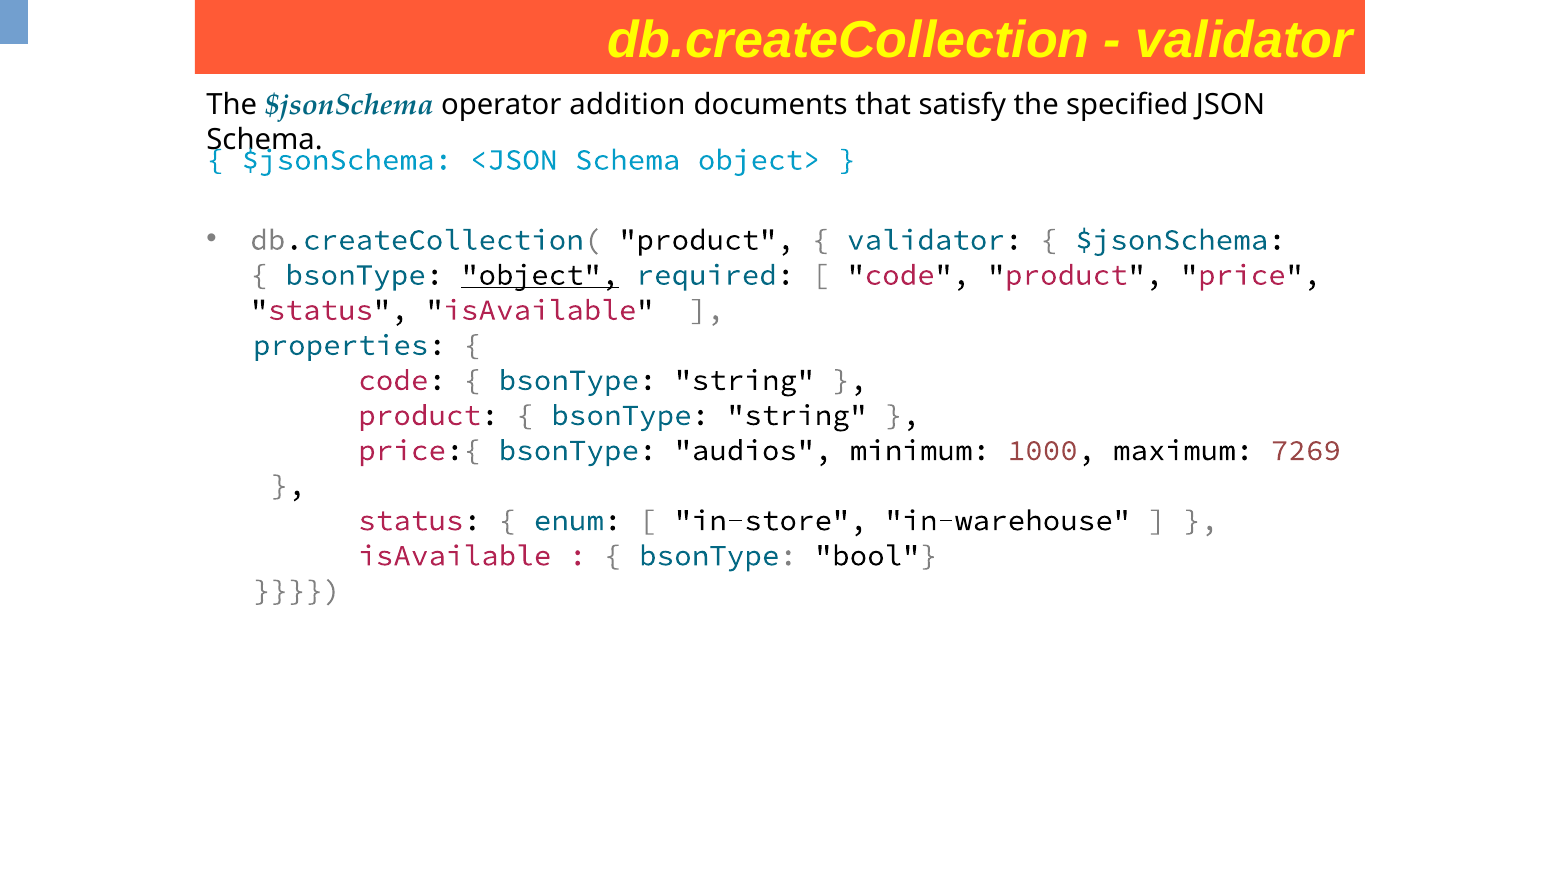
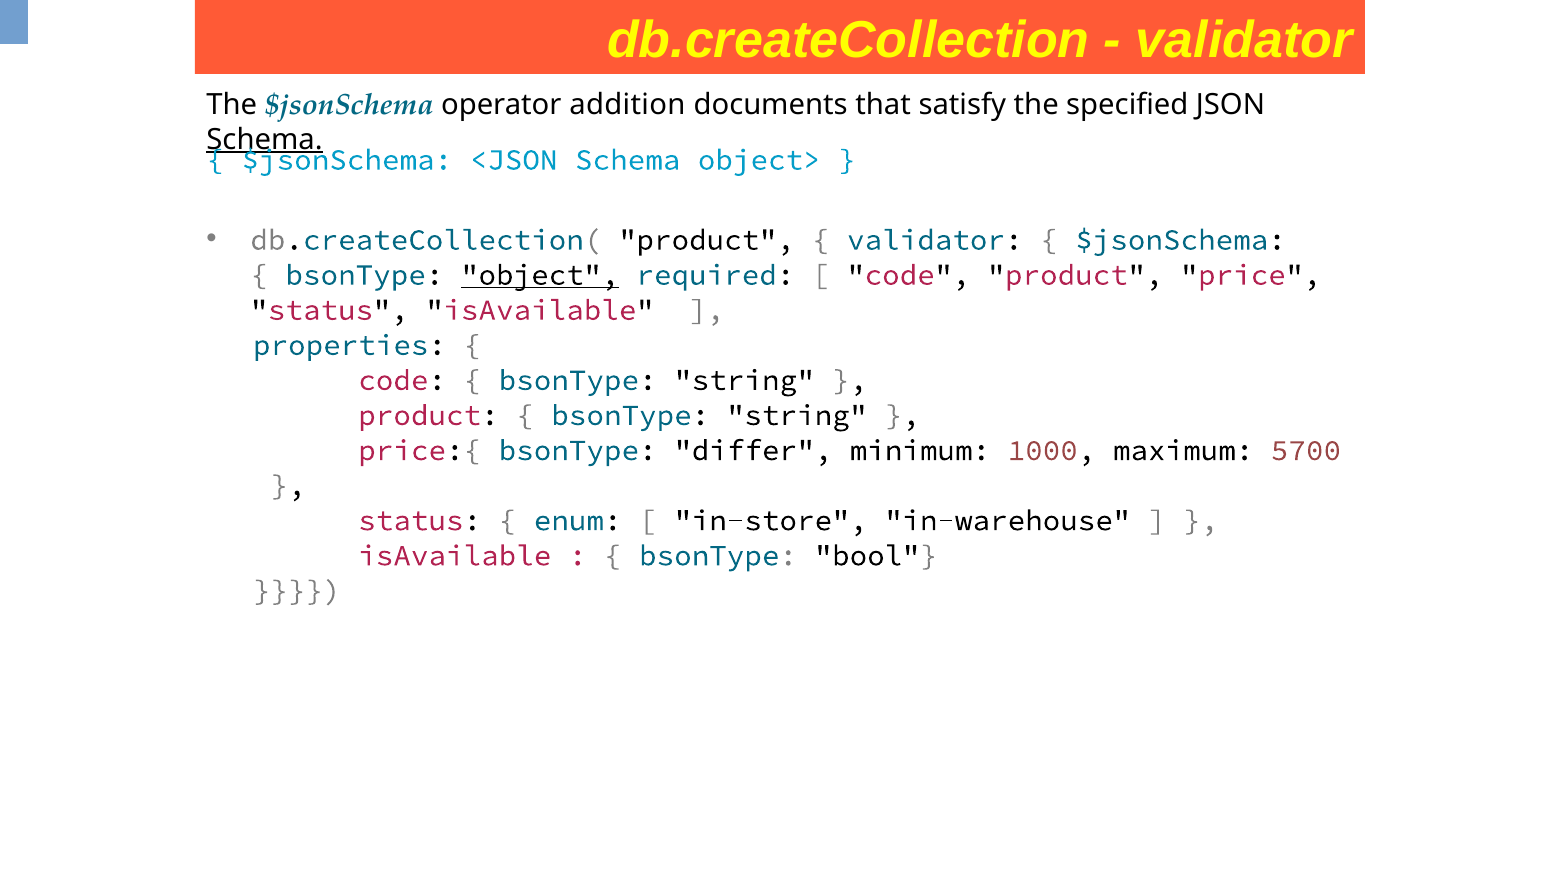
Schema at (265, 140) underline: none -> present
audios: audios -> differ
7269: 7269 -> 5700
